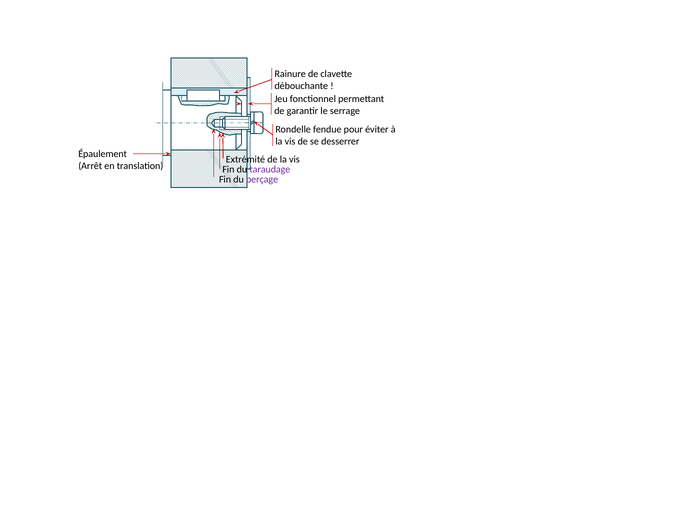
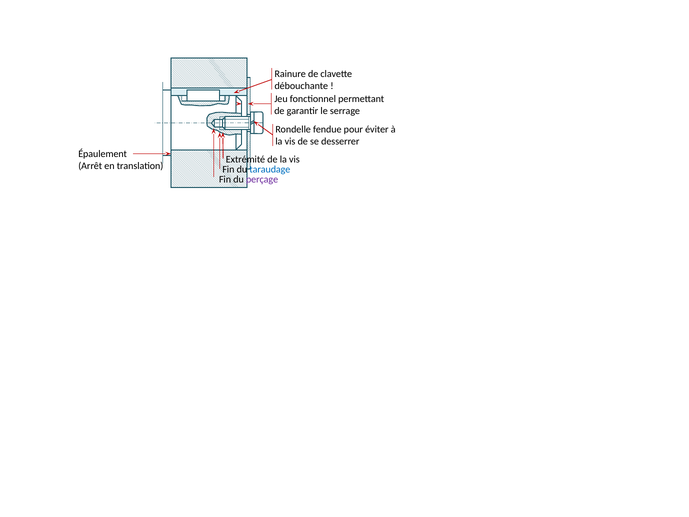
taraudage colour: purple -> blue
